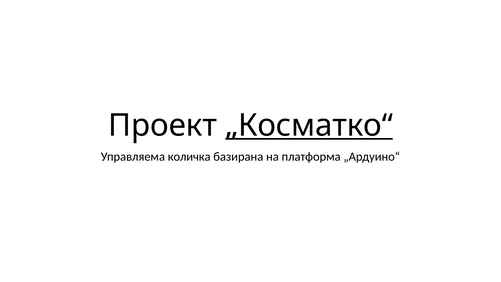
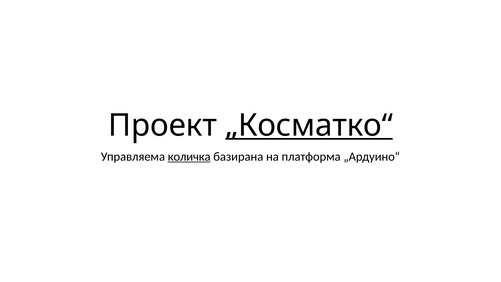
количка underline: none -> present
